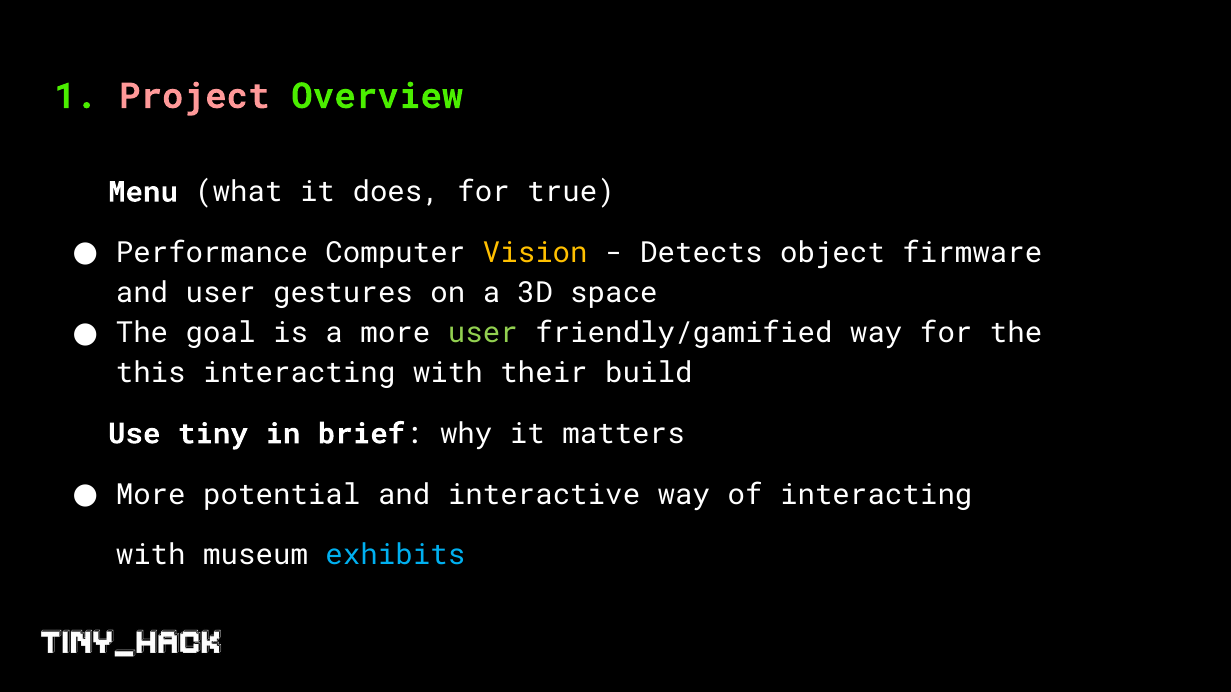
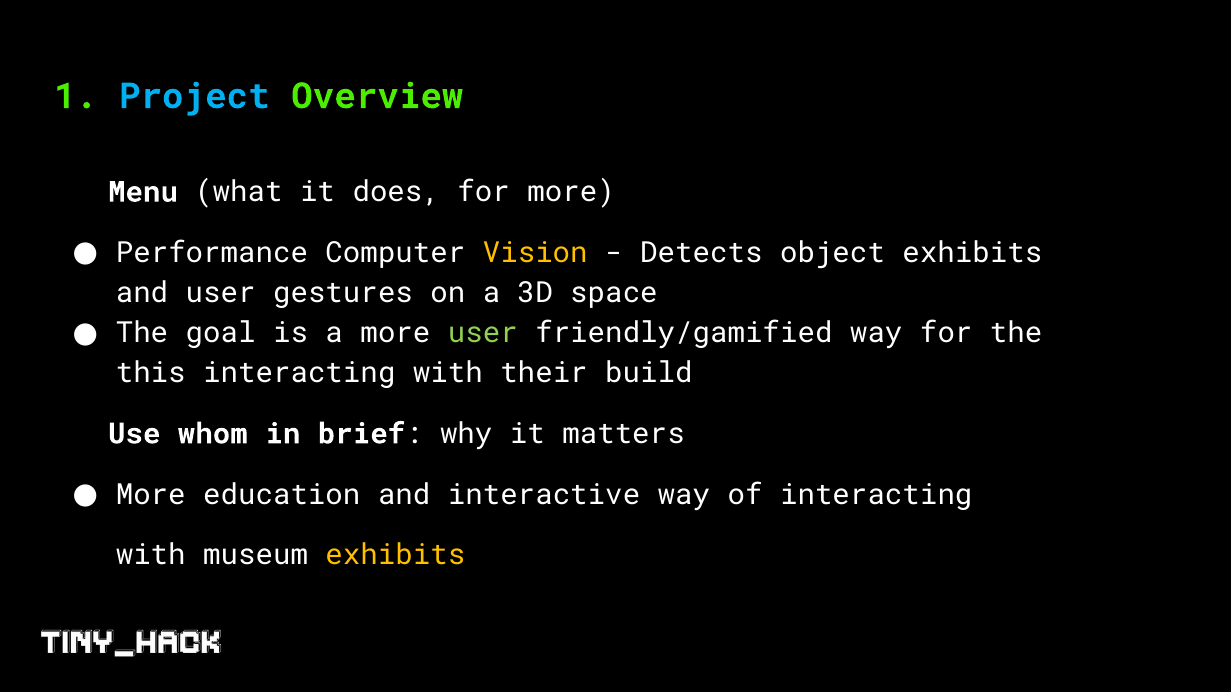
Project colour: pink -> light blue
for true: true -> more
object firmware: firmware -> exhibits
tiny: tiny -> whom
potential: potential -> education
exhibits at (395, 555) colour: light blue -> yellow
